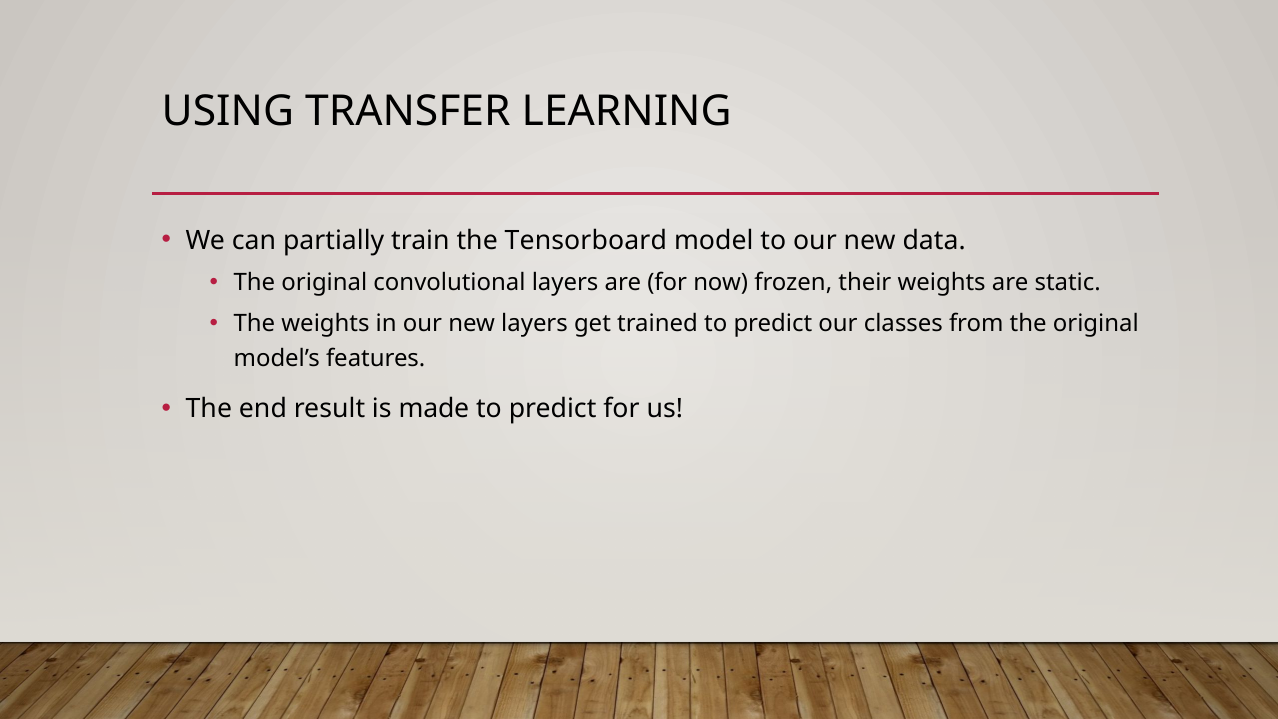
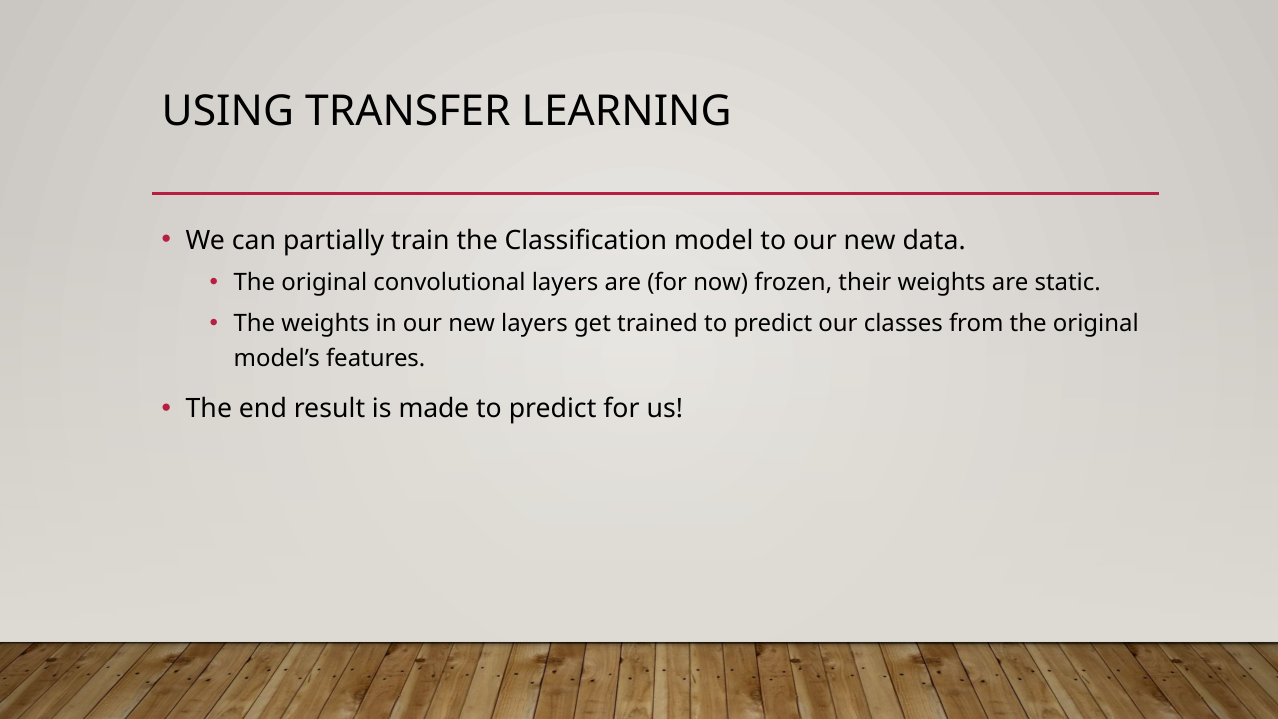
Tensorboard: Tensorboard -> Classification
